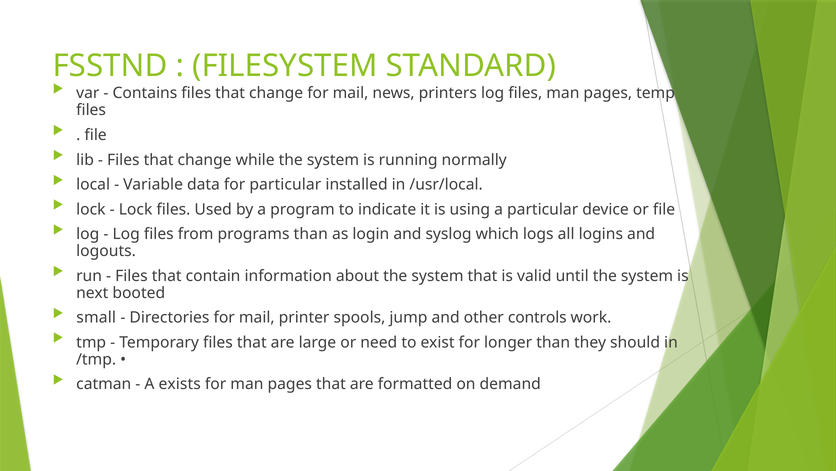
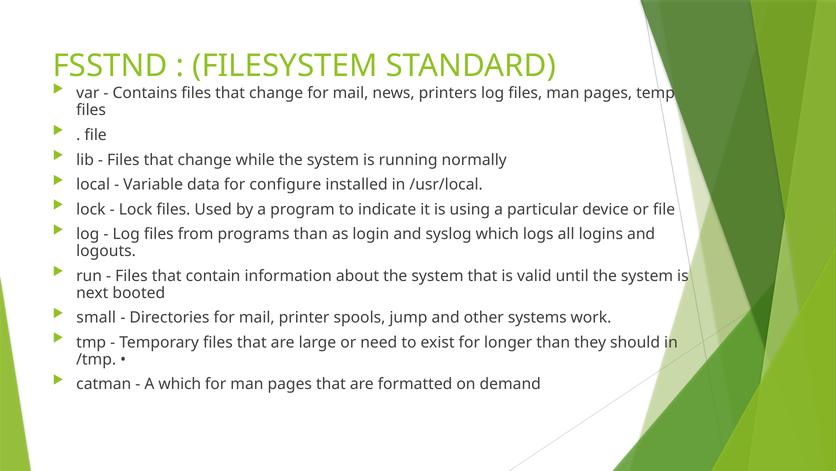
for particular: particular -> configure
controls: controls -> systems
A exists: exists -> which
